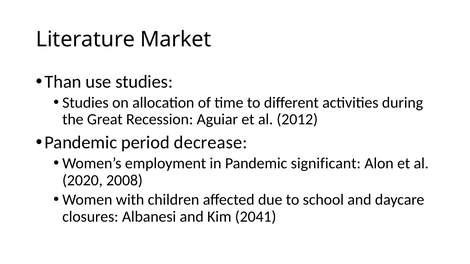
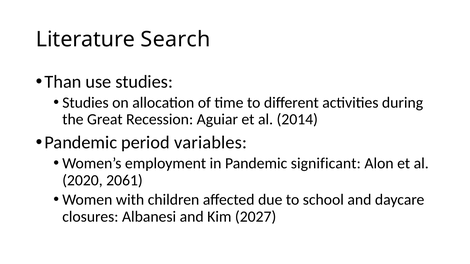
Market: Market -> Search
2012: 2012 -> 2014
decrease: decrease -> variables
2008: 2008 -> 2061
2041: 2041 -> 2027
